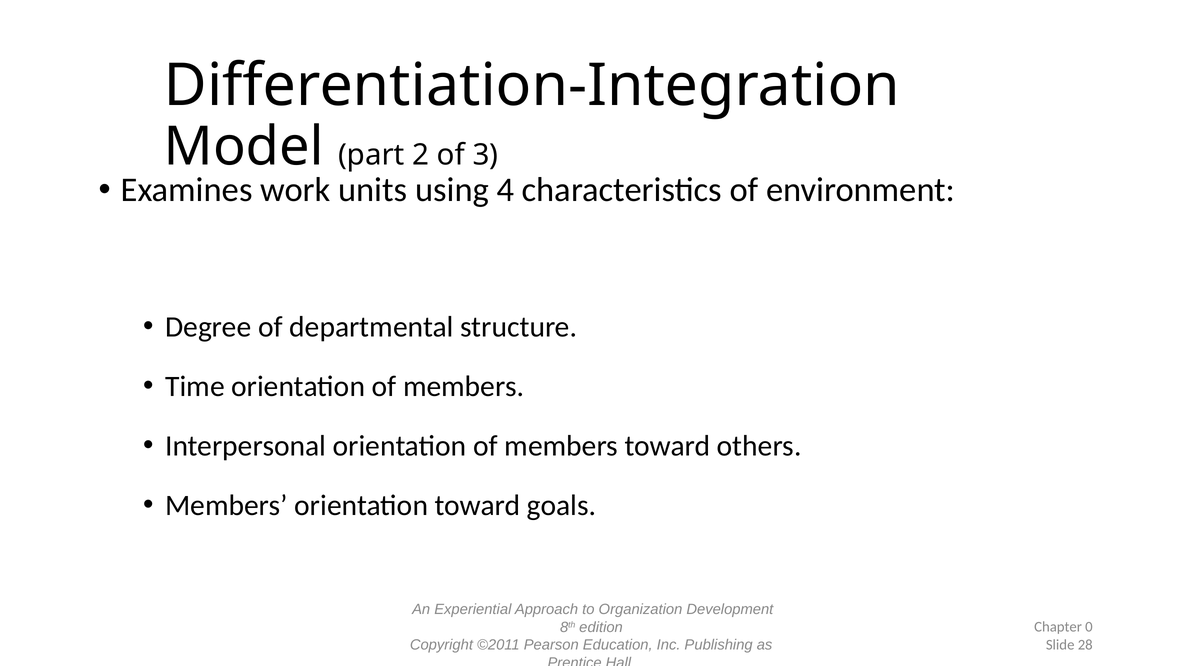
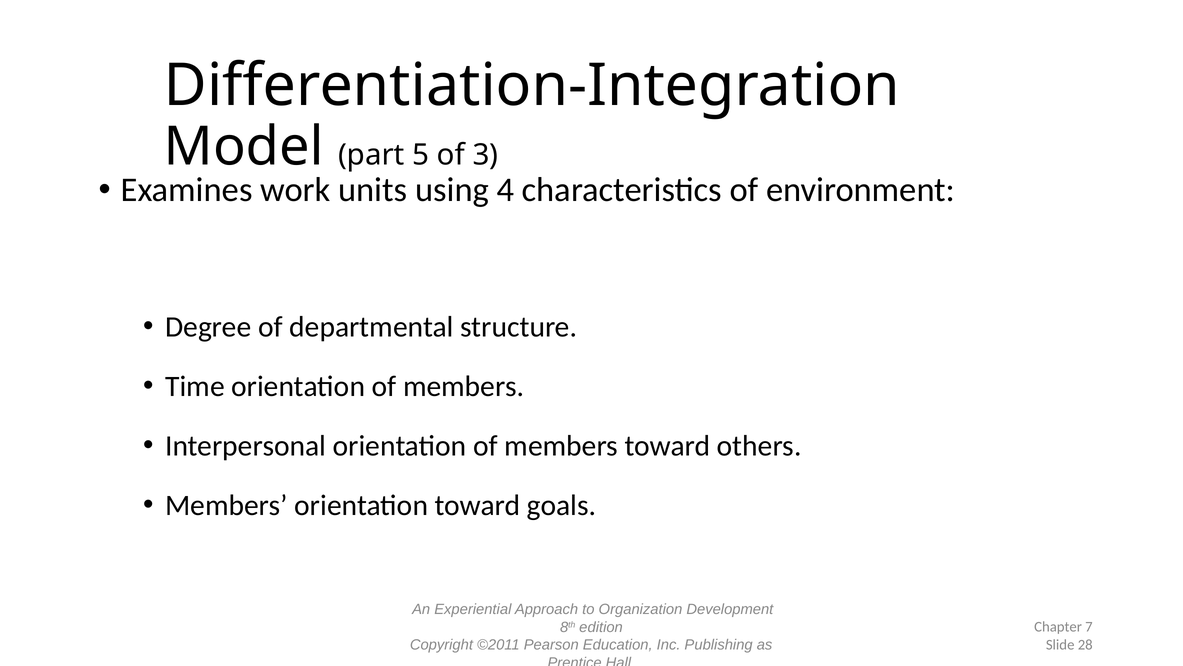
2: 2 -> 5
0: 0 -> 7
